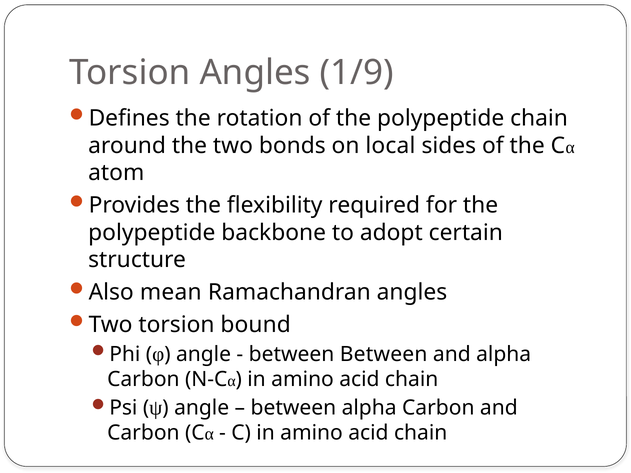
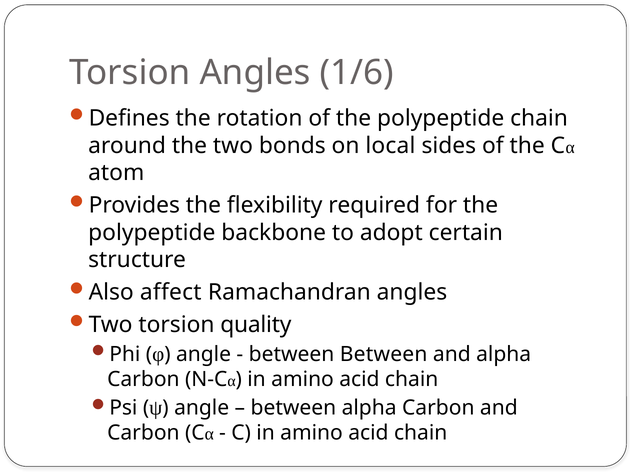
1/9: 1/9 -> 1/6
mean: mean -> affect
bound: bound -> quality
